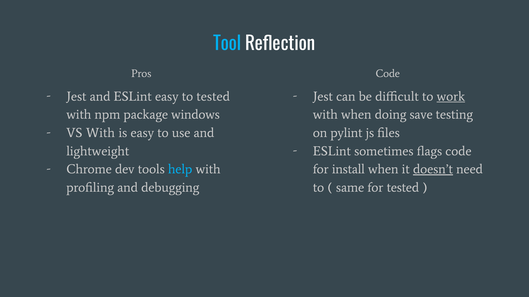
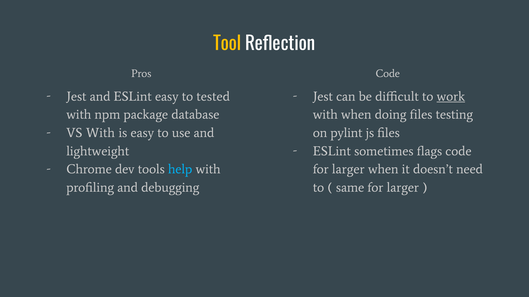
Tool colour: light blue -> yellow
windows: windows -> database
doing save: save -> files
install at (348, 170): install -> larger
doesn’t underline: present -> none
same for tested: tested -> larger
